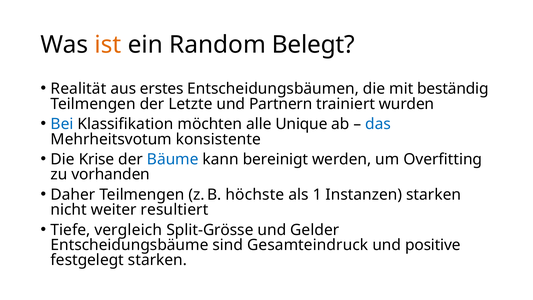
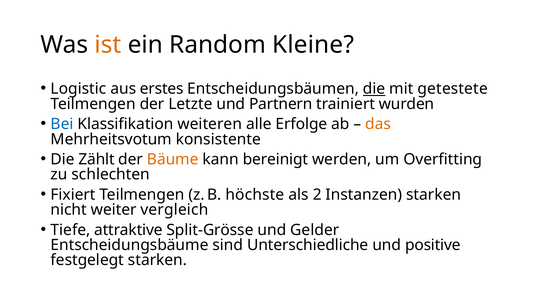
Belegt: Belegt -> Kleine
Realität: Realität -> Logistic
die at (374, 89) underline: none -> present
beständig: beständig -> getestete
möchten: möchten -> weiteren
Unique: Unique -> Erfolge
das colour: blue -> orange
Krise: Krise -> Zählt
Bäume colour: blue -> orange
vorhanden: vorhanden -> schlechten
Daher: Daher -> Fixiert
1: 1 -> 2
resultiert: resultiert -> vergleich
vergleich: vergleich -> attraktive
Gesamteindruck: Gesamteindruck -> Unterschiedliche
